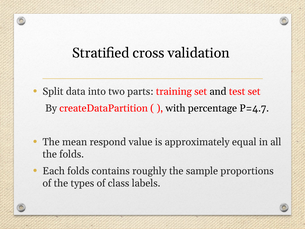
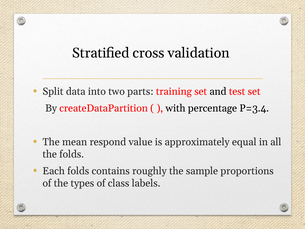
P=4.7: P=4.7 -> P=3.4
